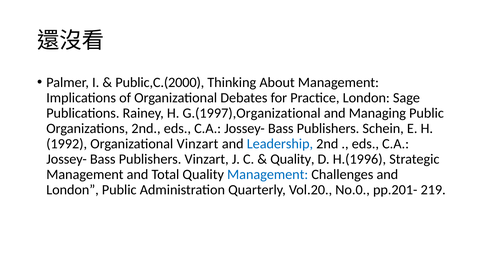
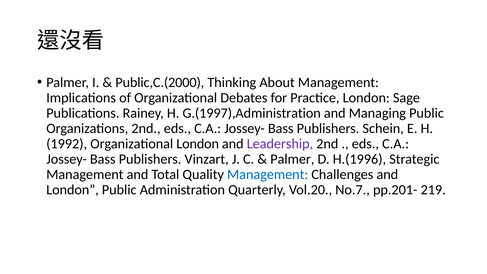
G.(1997),Organizational: G.(1997),Organizational -> G.(1997),Administration
Organizational Vinzart: Vinzart -> London
Leadership colour: blue -> purple
Quality at (292, 159): Quality -> Palmer
No.0: No.0 -> No.7
